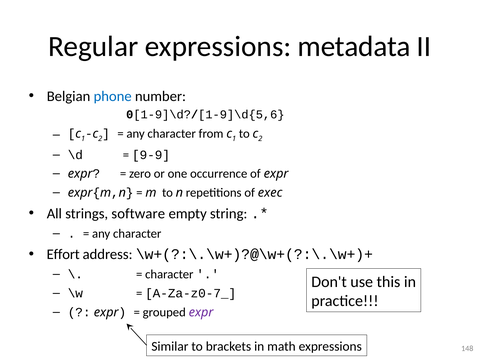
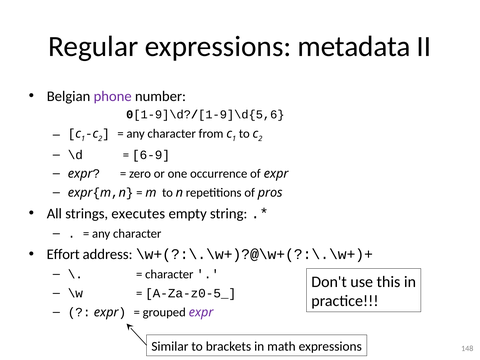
phone colour: blue -> purple
9-9: 9-9 -> 6-9
exec: exec -> pros
software: software -> executes
A-Za-z0-7_: A-Za-z0-7_ -> A-Za-z0-5_
